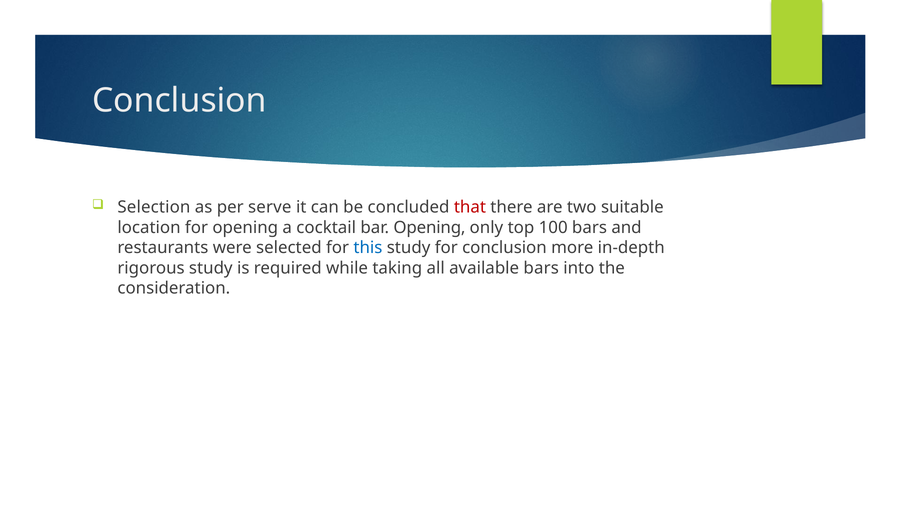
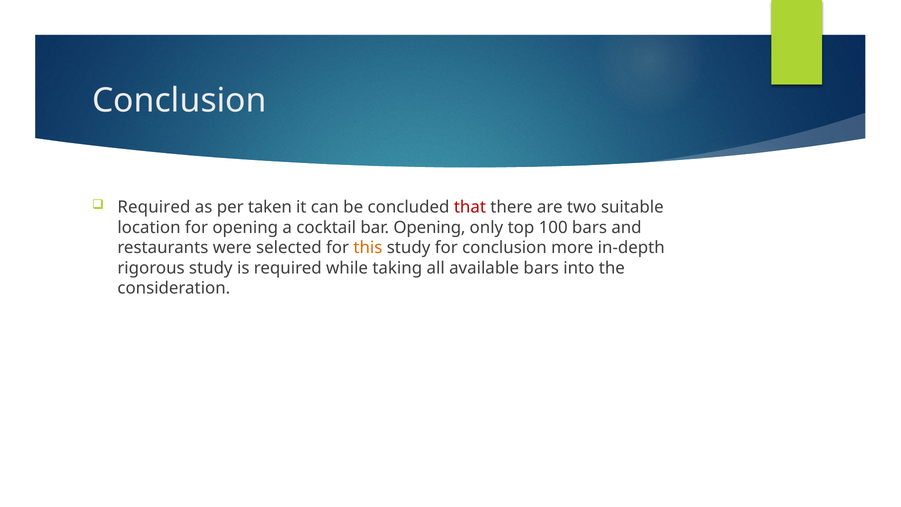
Selection at (154, 207): Selection -> Required
serve: serve -> taken
this colour: blue -> orange
